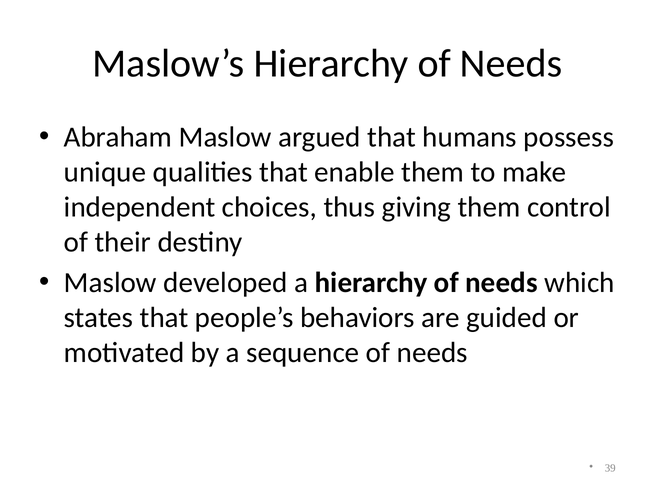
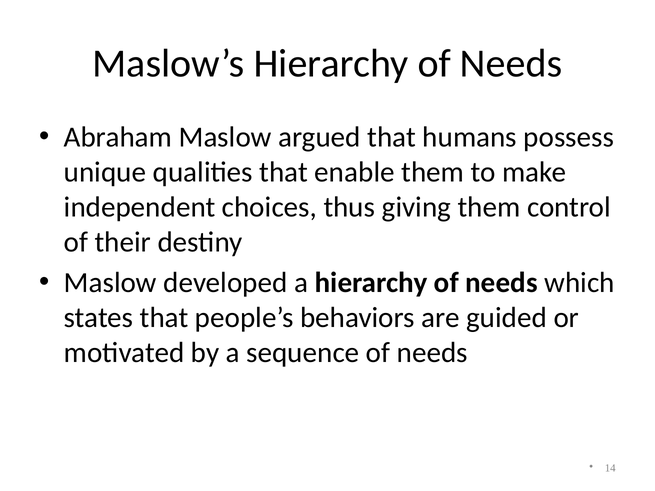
39: 39 -> 14
